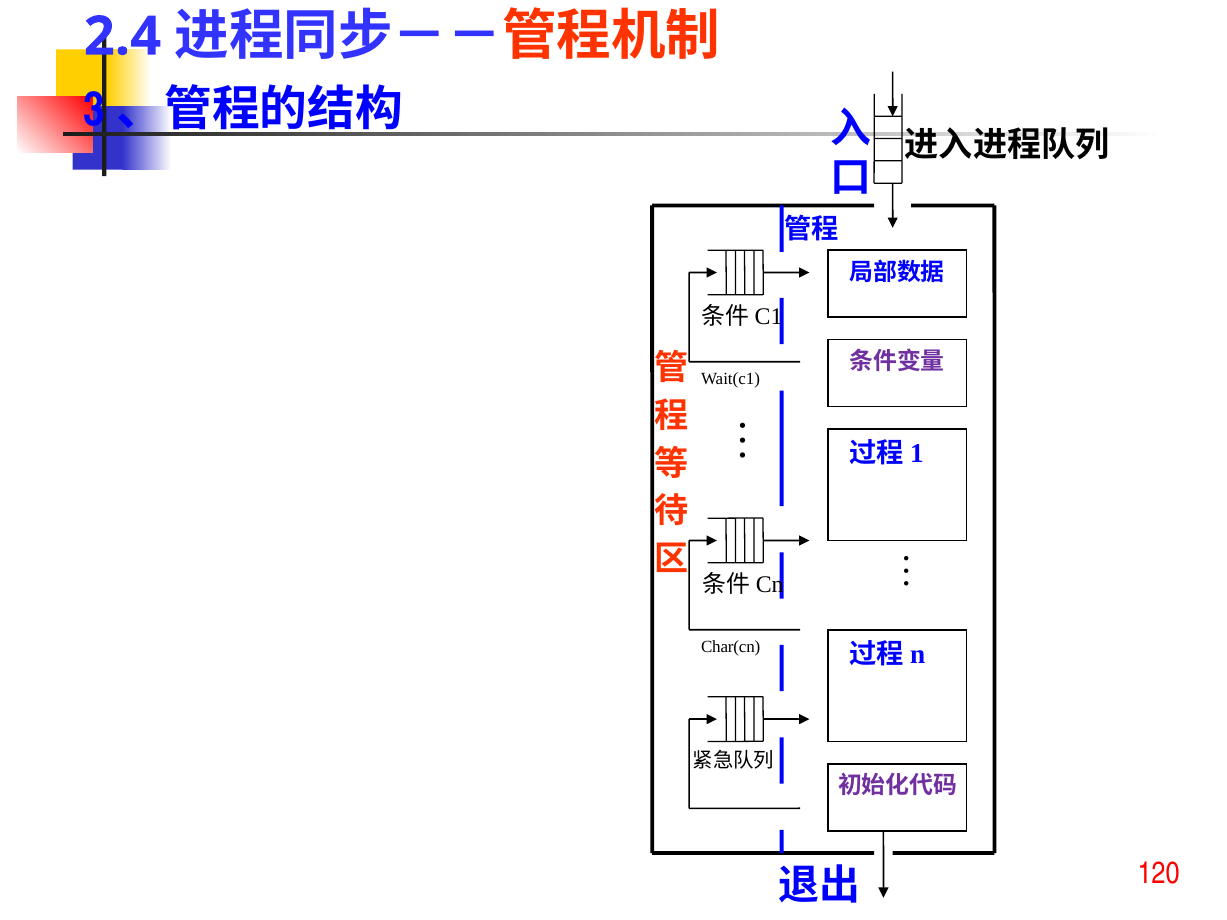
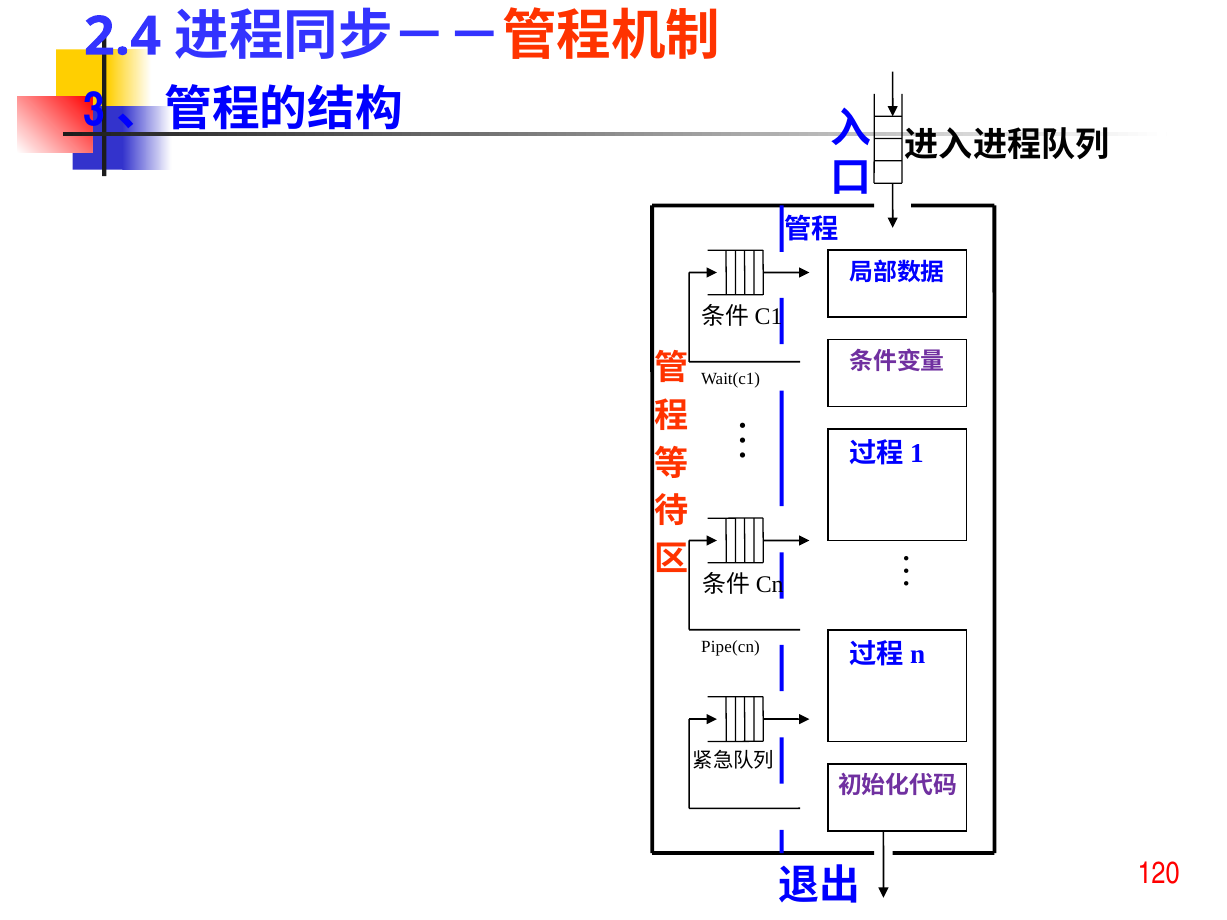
Char(cn: Char(cn -> Pipe(cn
